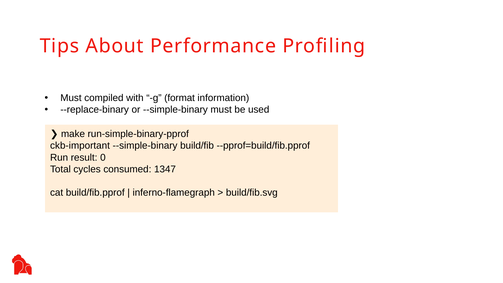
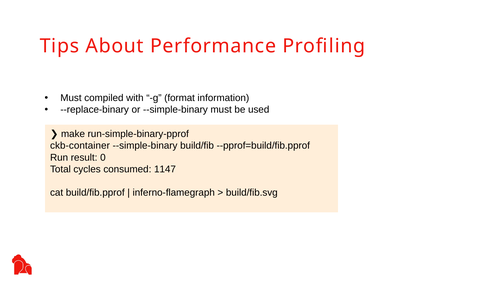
ckb-important: ckb-important -> ckb-container
1347: 1347 -> 1147
